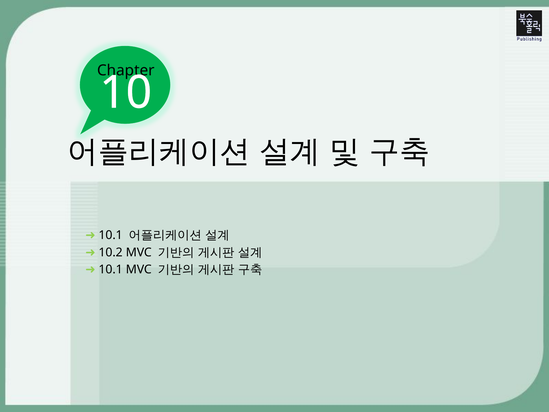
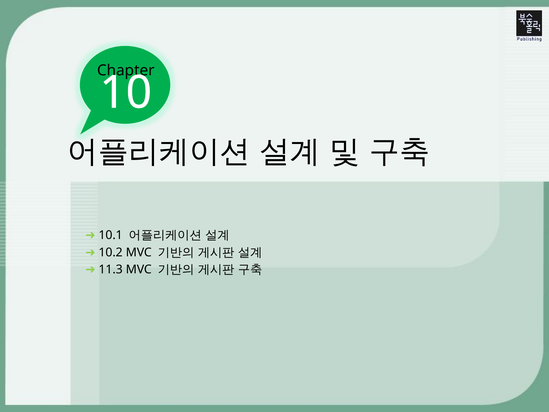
10.1 at (111, 269): 10.1 -> 11.3
